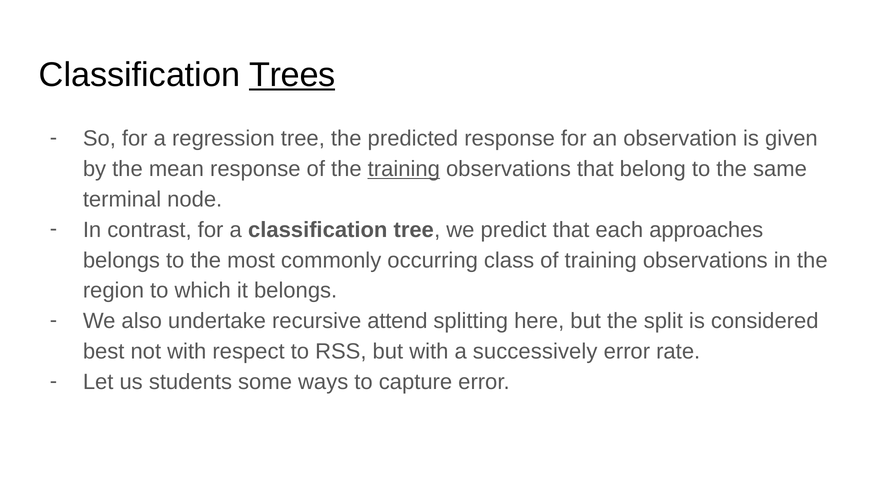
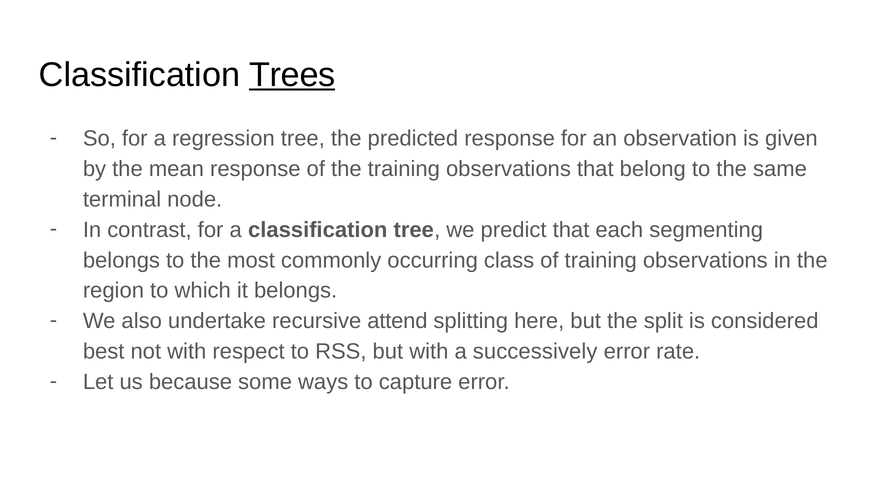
training at (404, 169) underline: present -> none
approaches: approaches -> segmenting
students: students -> because
